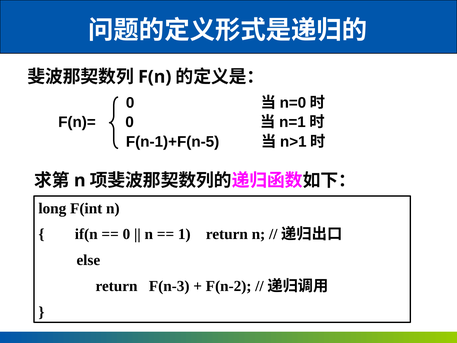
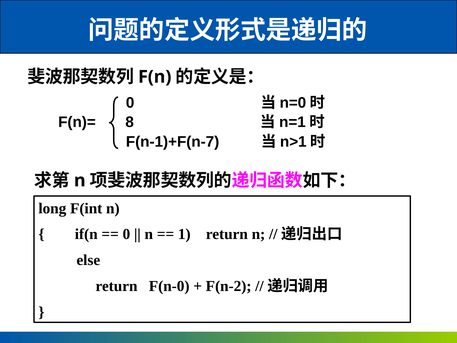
F(n)= 0: 0 -> 8
F(n-1)+F(n-5: F(n-1)+F(n-5 -> F(n-1)+F(n-7
F(n-3: F(n-3 -> F(n-0
